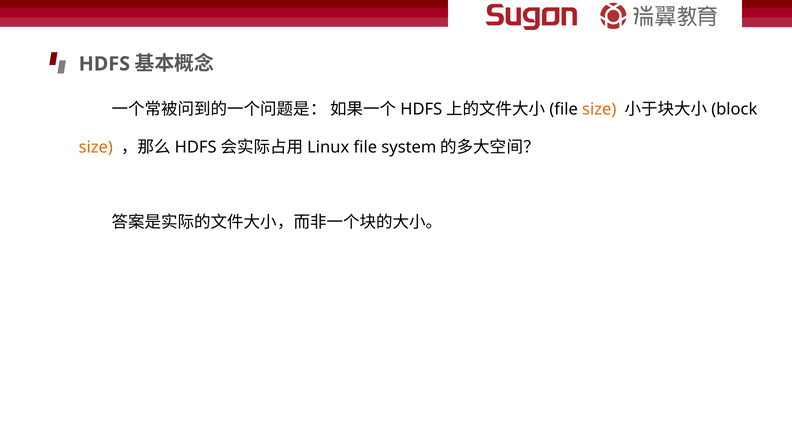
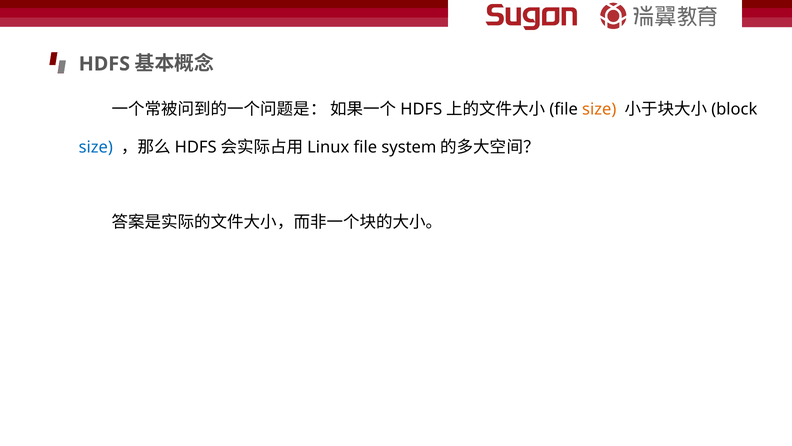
size at (96, 147) colour: orange -> blue
